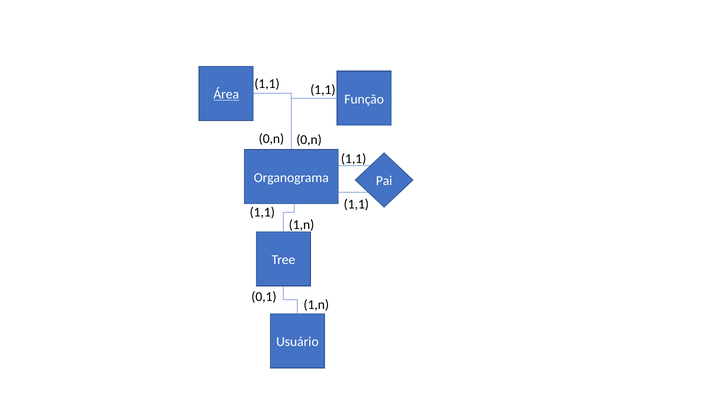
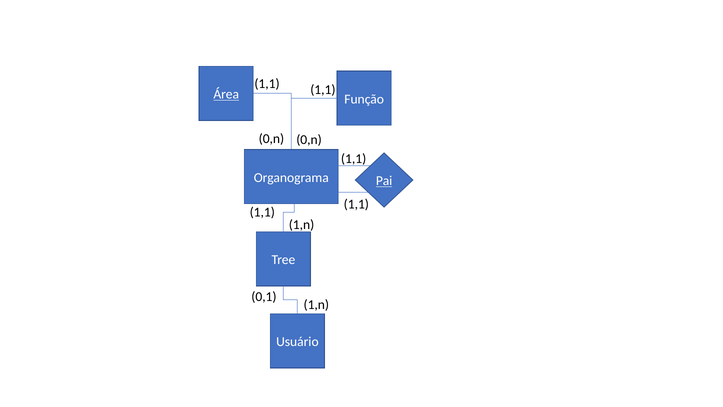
Pai underline: none -> present
